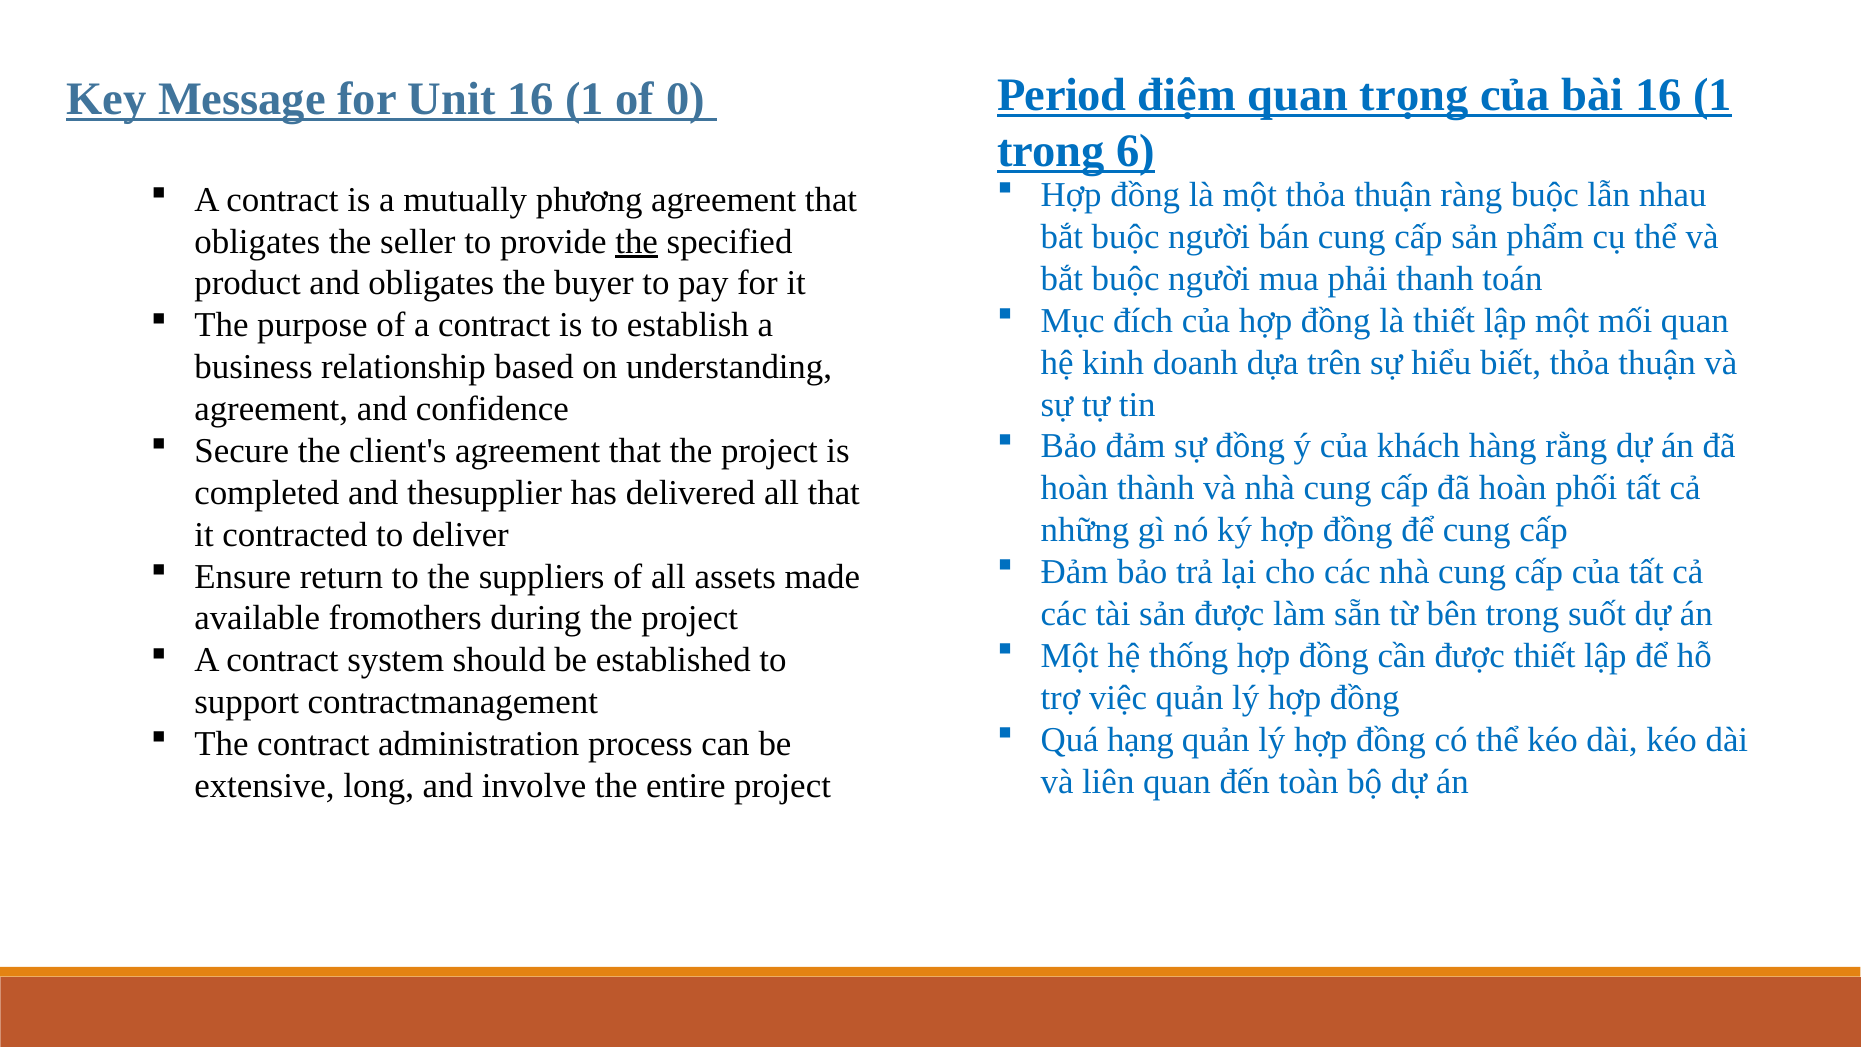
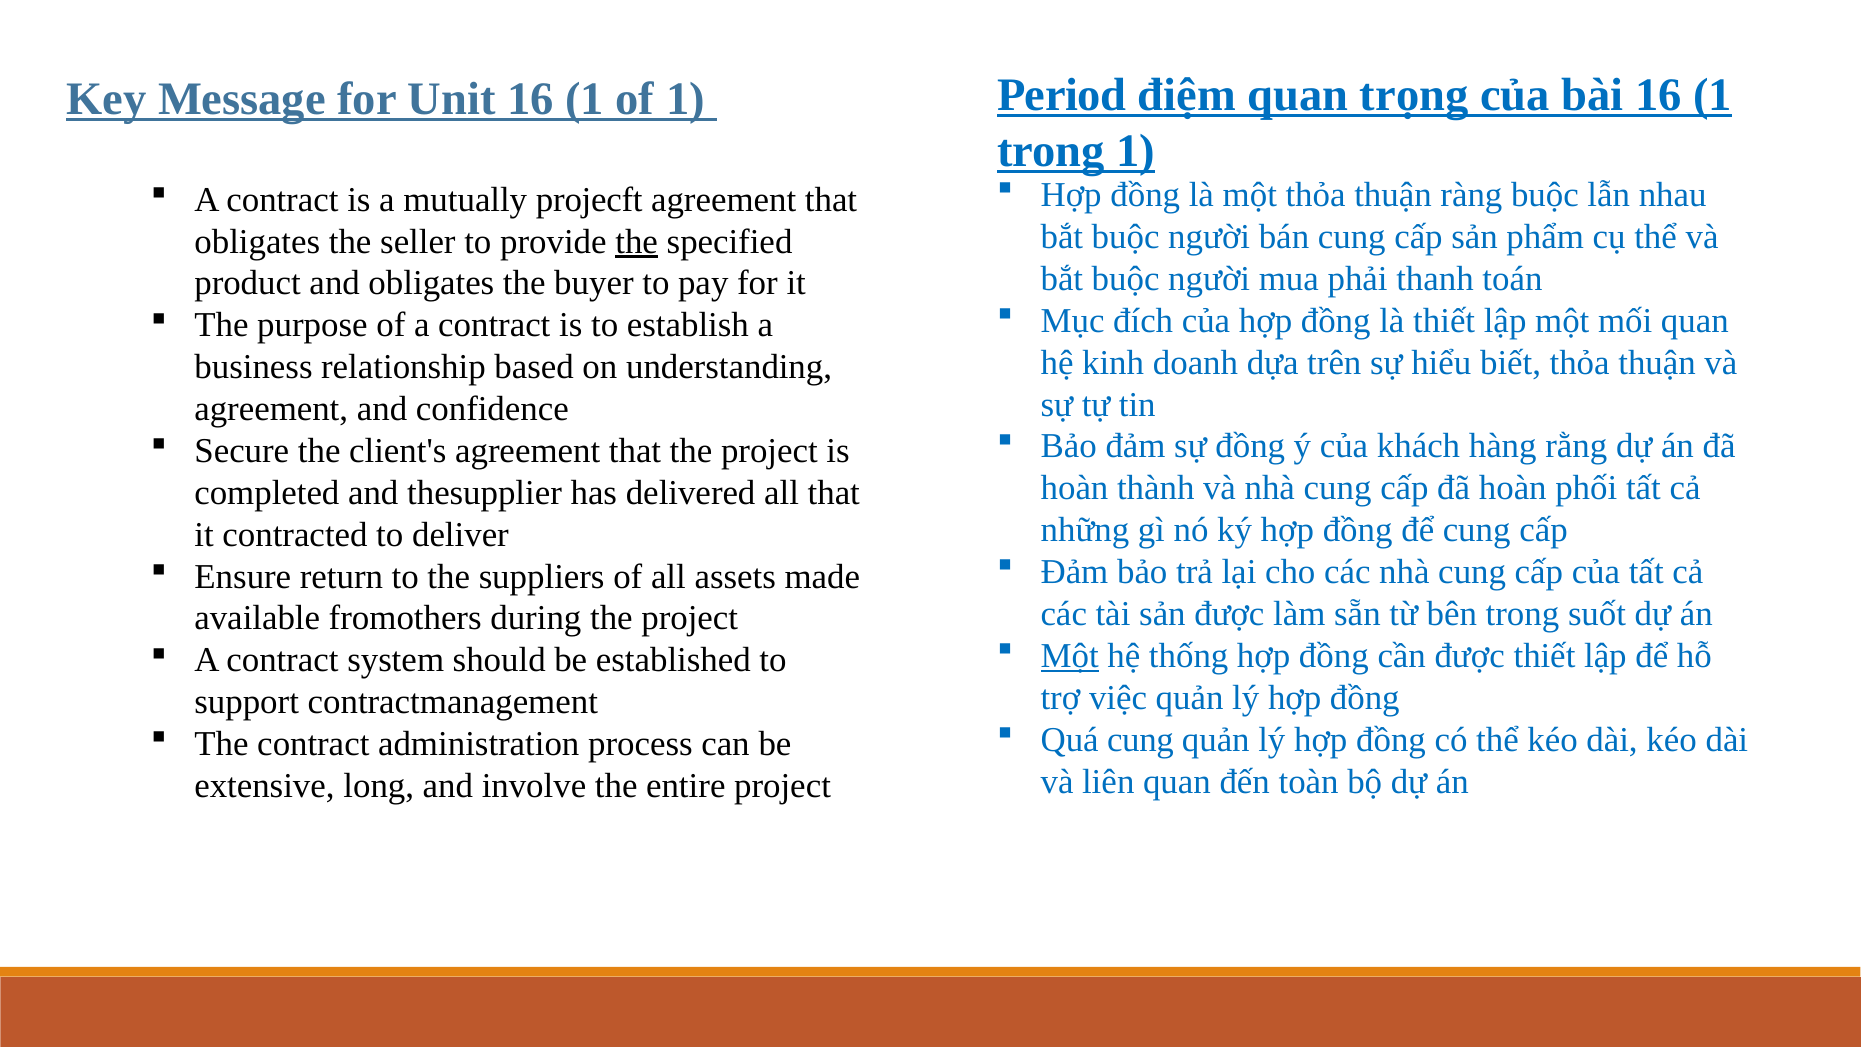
of 0: 0 -> 1
trong 6: 6 -> 1
phương: phương -> projecft
Một at (1070, 656) underline: none -> present
Quá hạng: hạng -> cung
